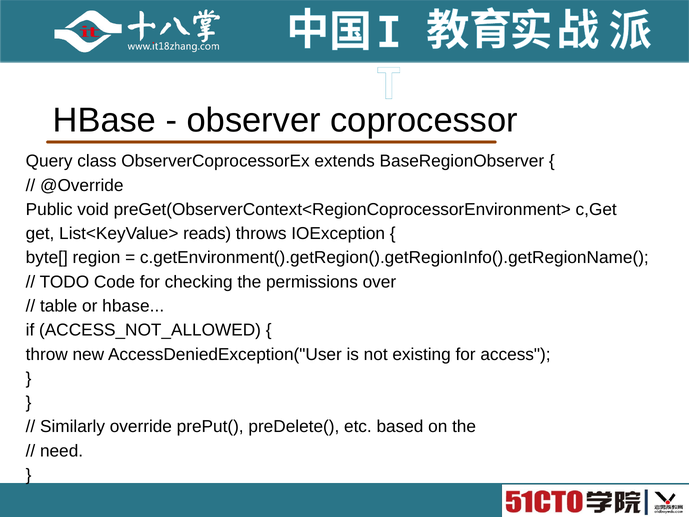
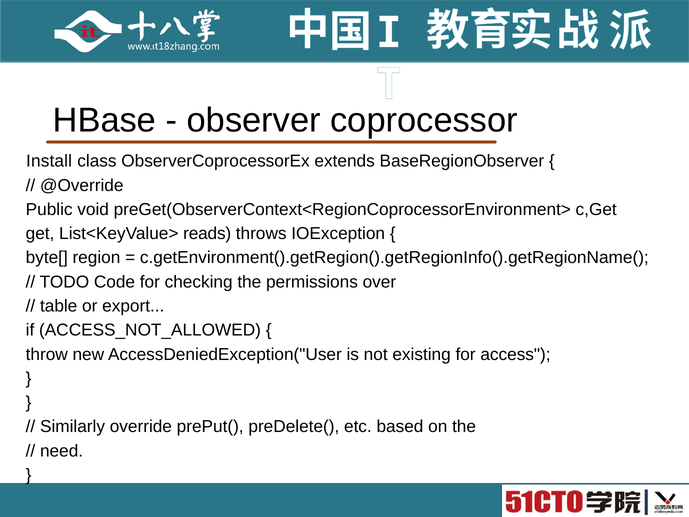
Query: Query -> Install
or hbase: hbase -> export
